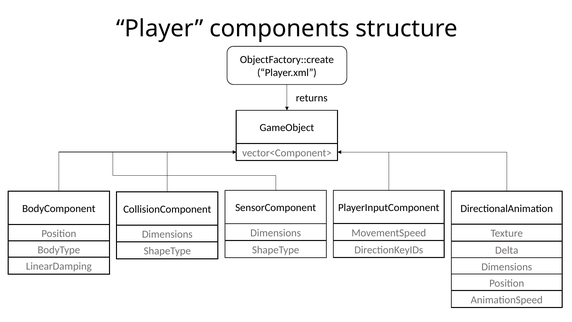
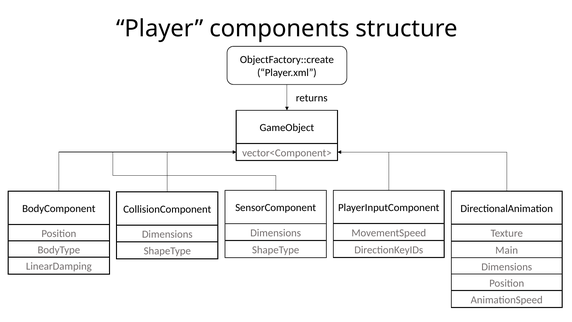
Delta: Delta -> Main
